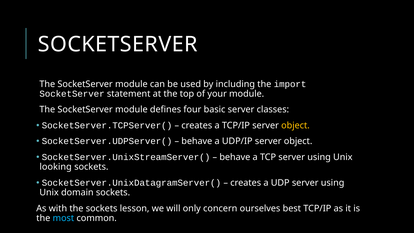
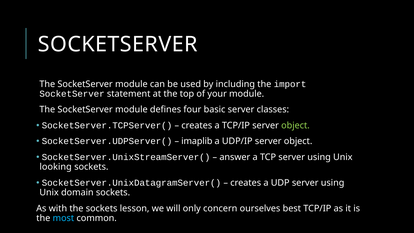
object at (295, 125) colour: yellow -> light green
behave at (197, 141): behave -> imaplib
behave at (235, 157): behave -> answer
